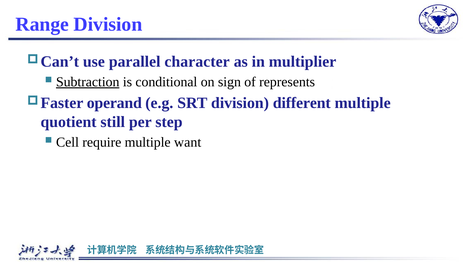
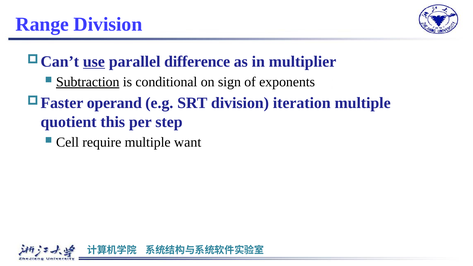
use underline: none -> present
character: character -> difference
represents: represents -> exponents
different: different -> iteration
still: still -> this
